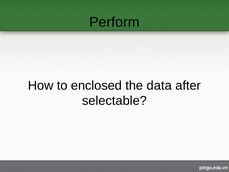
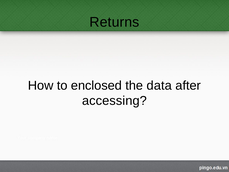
Perform: Perform -> Returns
selectable: selectable -> accessing
